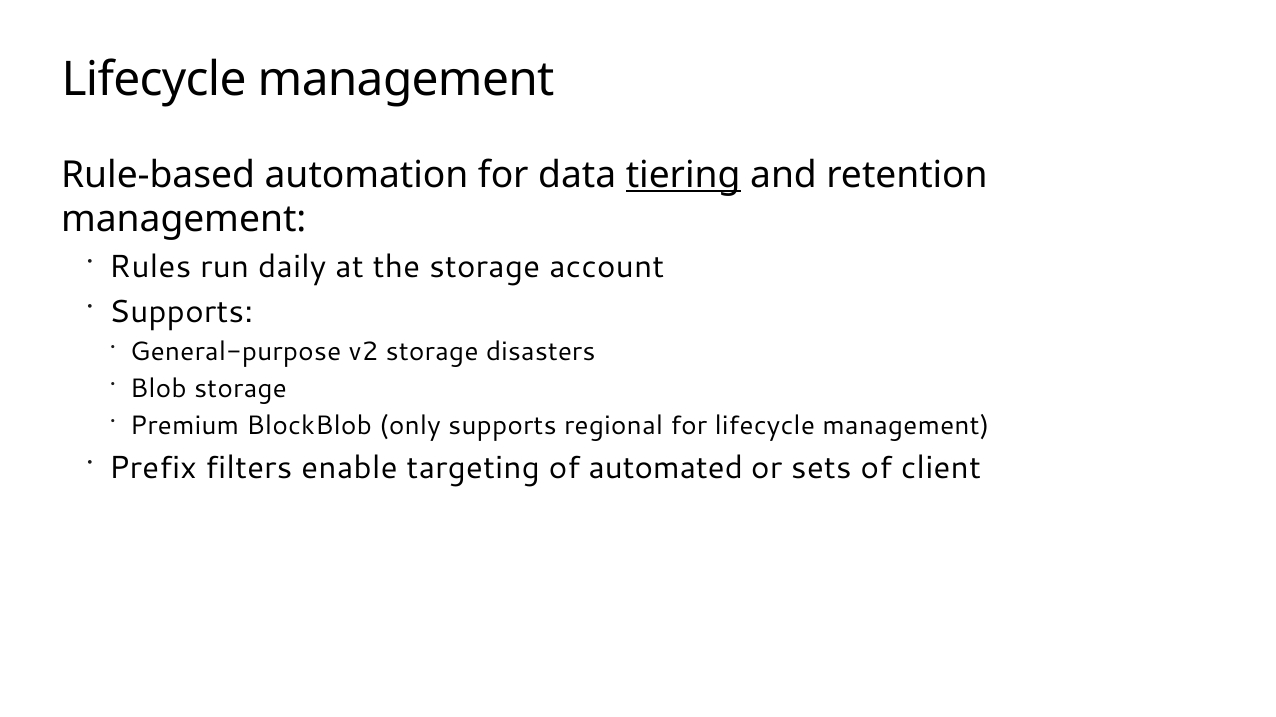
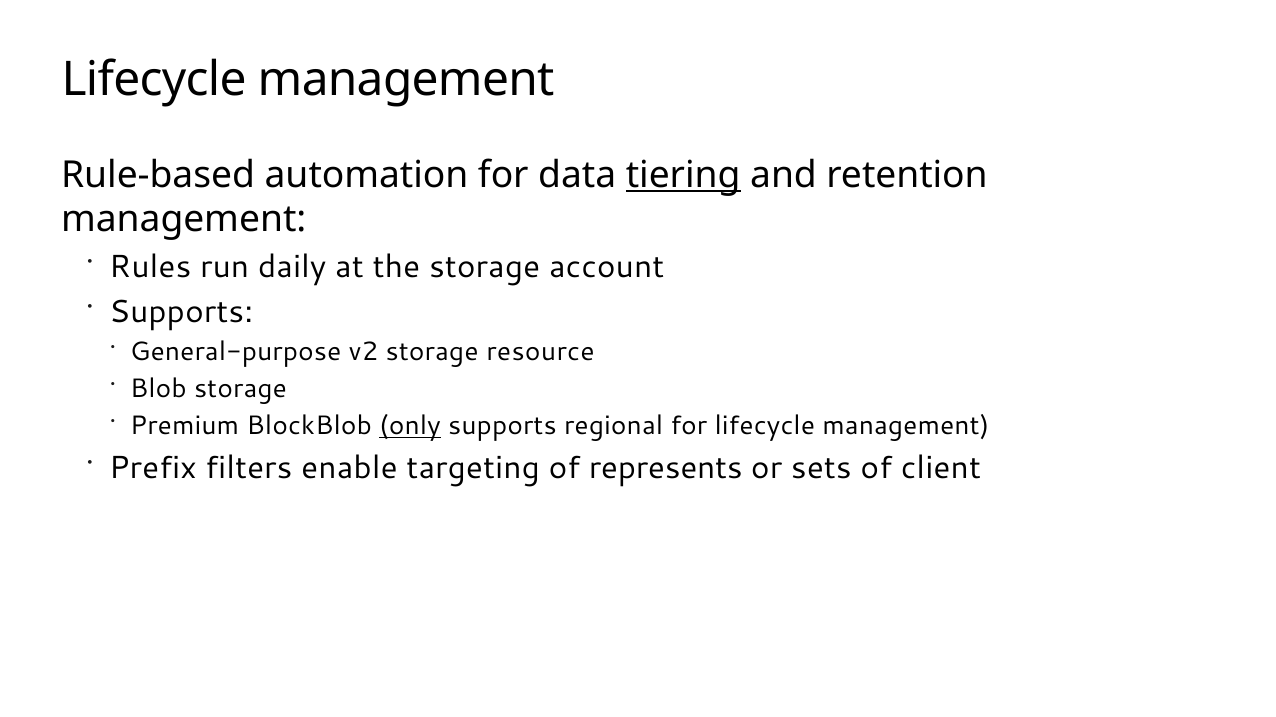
disasters: disasters -> resource
only underline: none -> present
automated: automated -> represents
